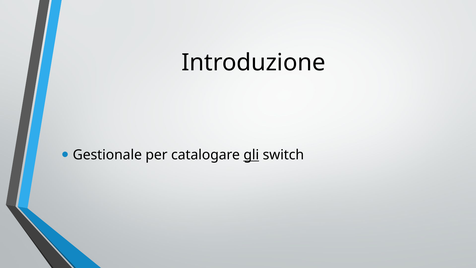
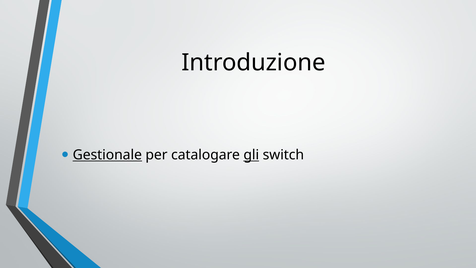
Gestionale underline: none -> present
